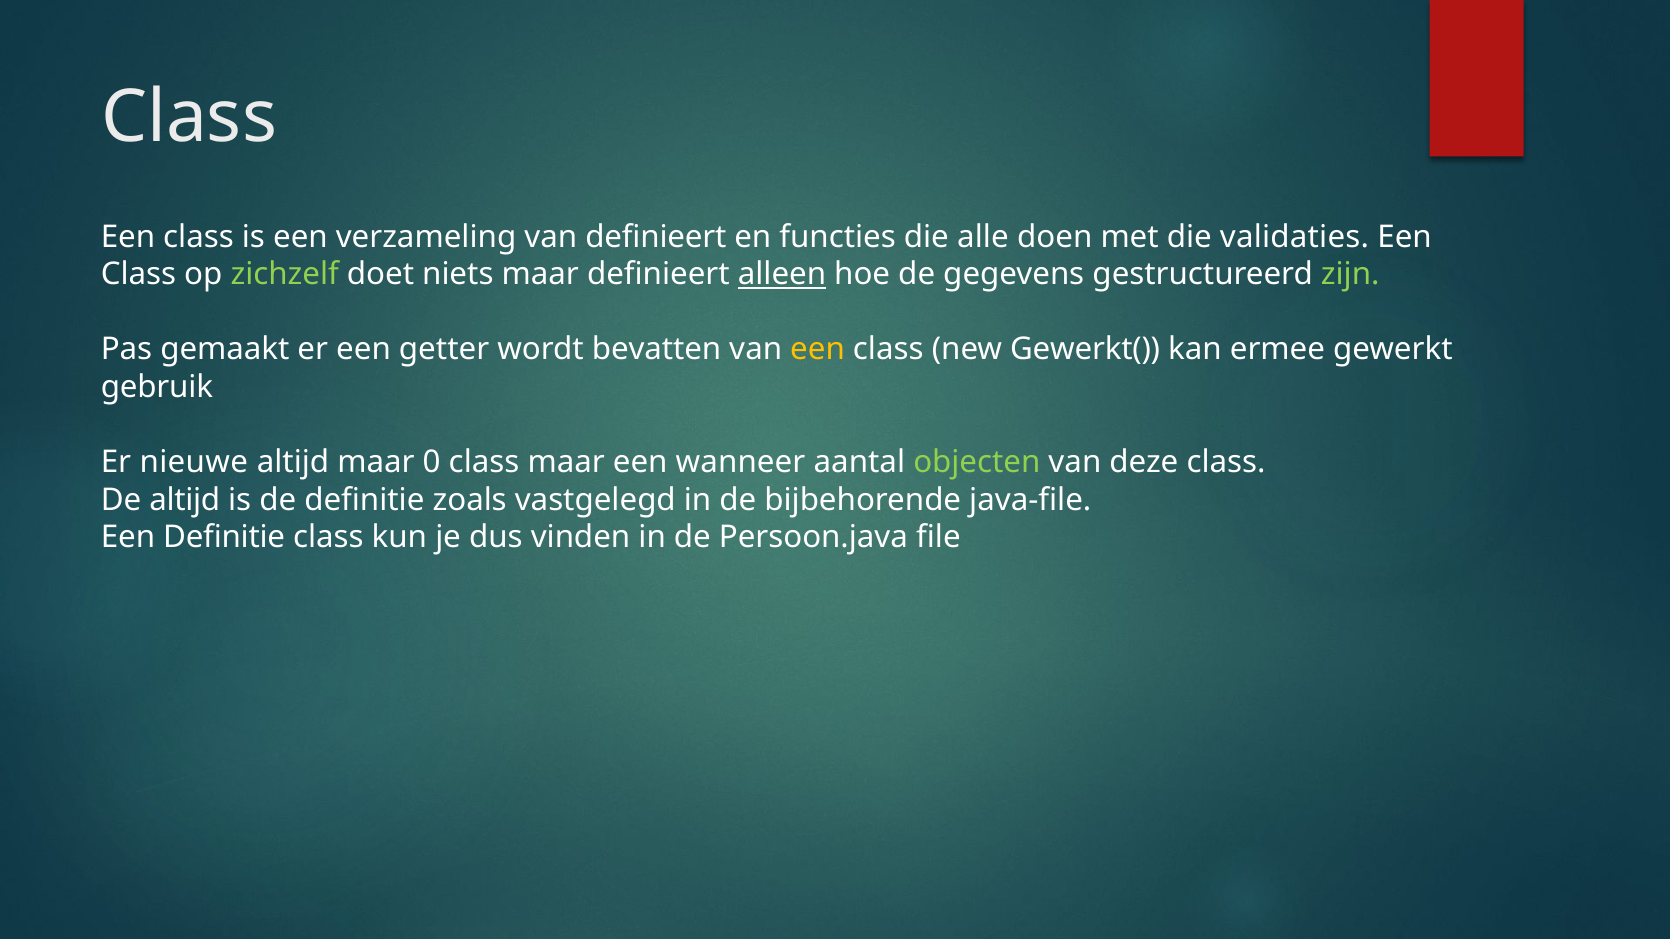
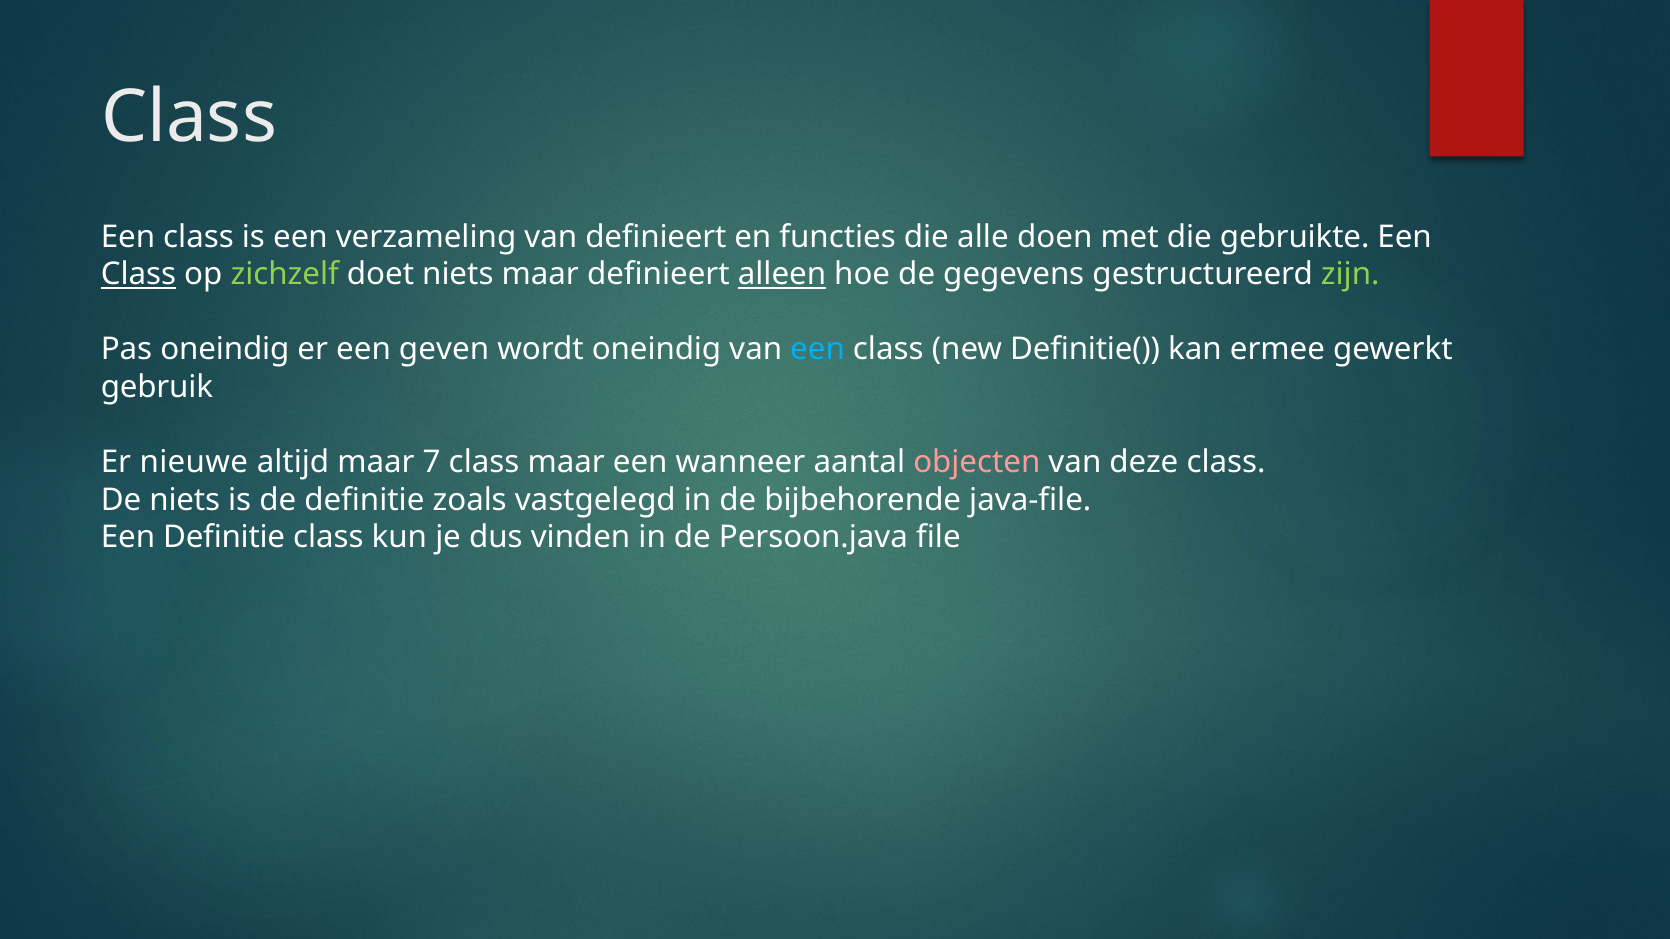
validaties: validaties -> gebruikte
Class at (138, 275) underline: none -> present
Pas gemaakt: gemaakt -> oneindig
getter: getter -> geven
wordt bevatten: bevatten -> oneindig
een at (818, 350) colour: yellow -> light blue
Gewerkt(: Gewerkt( -> Definitie(
0: 0 -> 7
objecten colour: light green -> pink
De altijd: altijd -> niets
